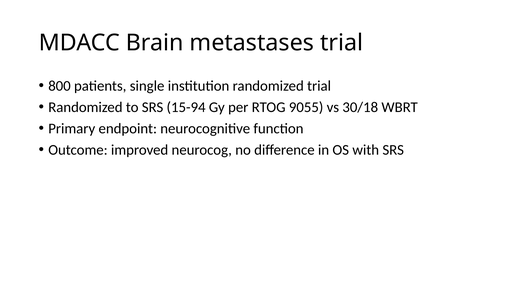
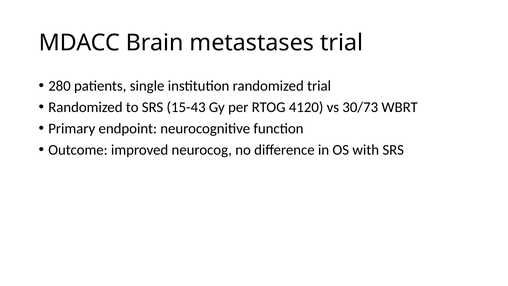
800: 800 -> 280
15-94: 15-94 -> 15-43
9055: 9055 -> 4120
30/18: 30/18 -> 30/73
